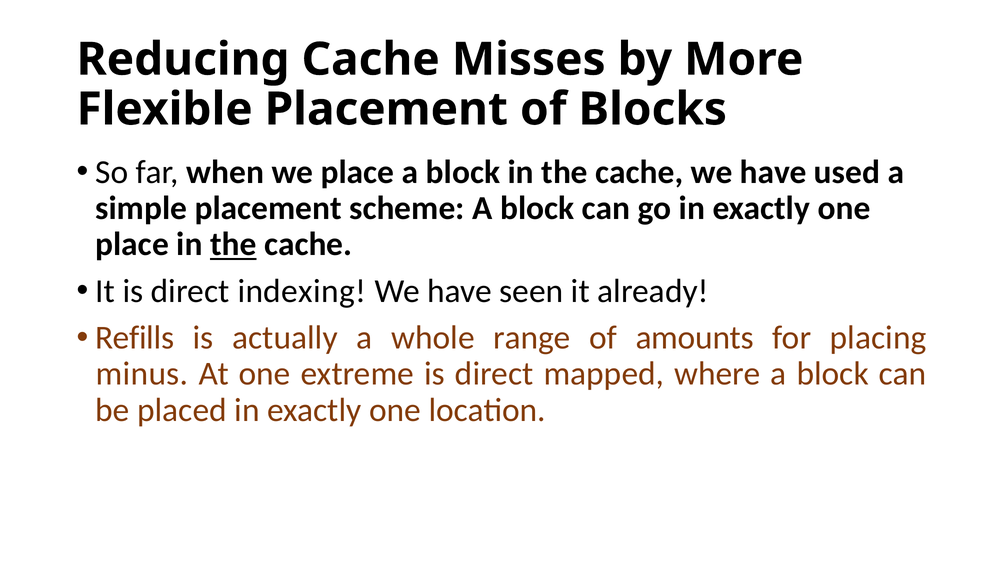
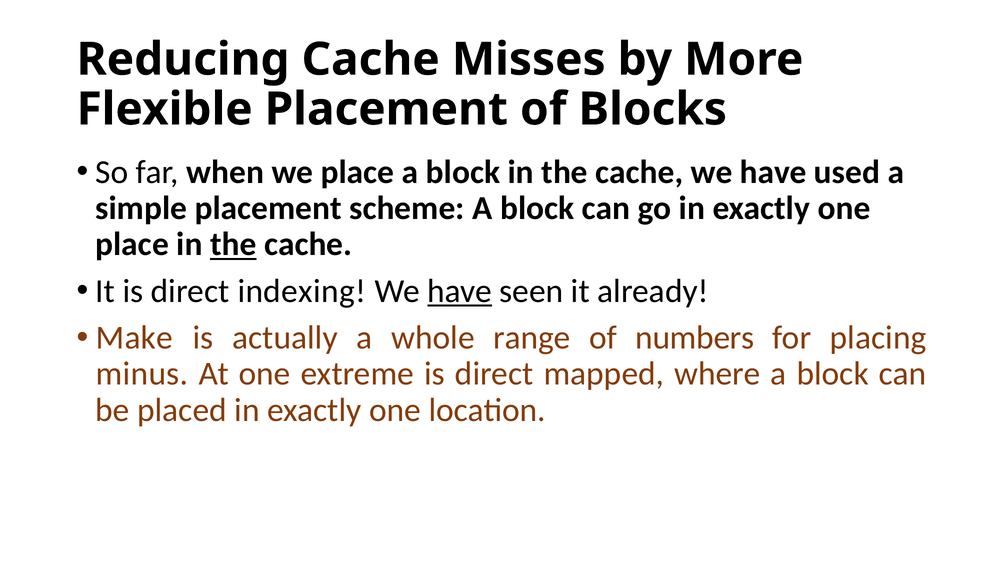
have at (460, 291) underline: none -> present
Refills: Refills -> Make
amounts: amounts -> numbers
